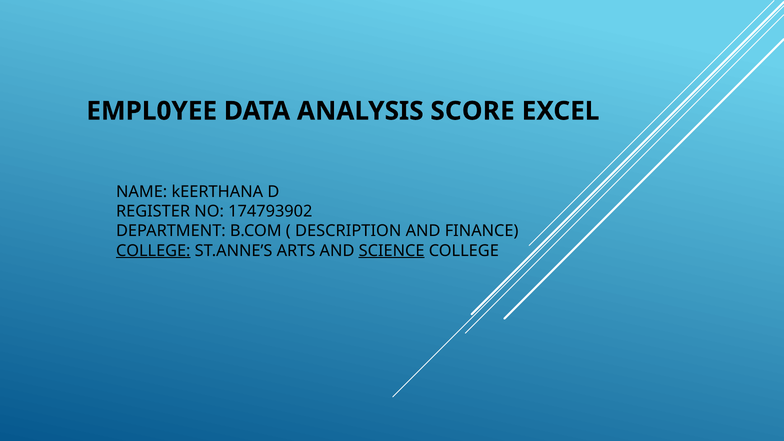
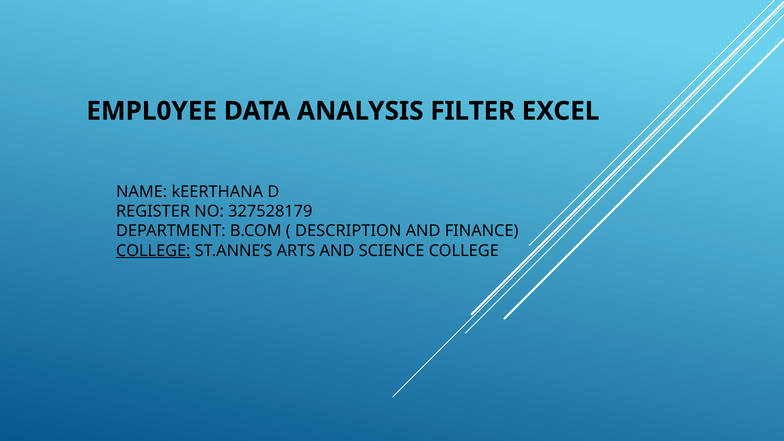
SCORE: SCORE -> FILTER
174793902: 174793902 -> 327528179
SCIENCE underline: present -> none
